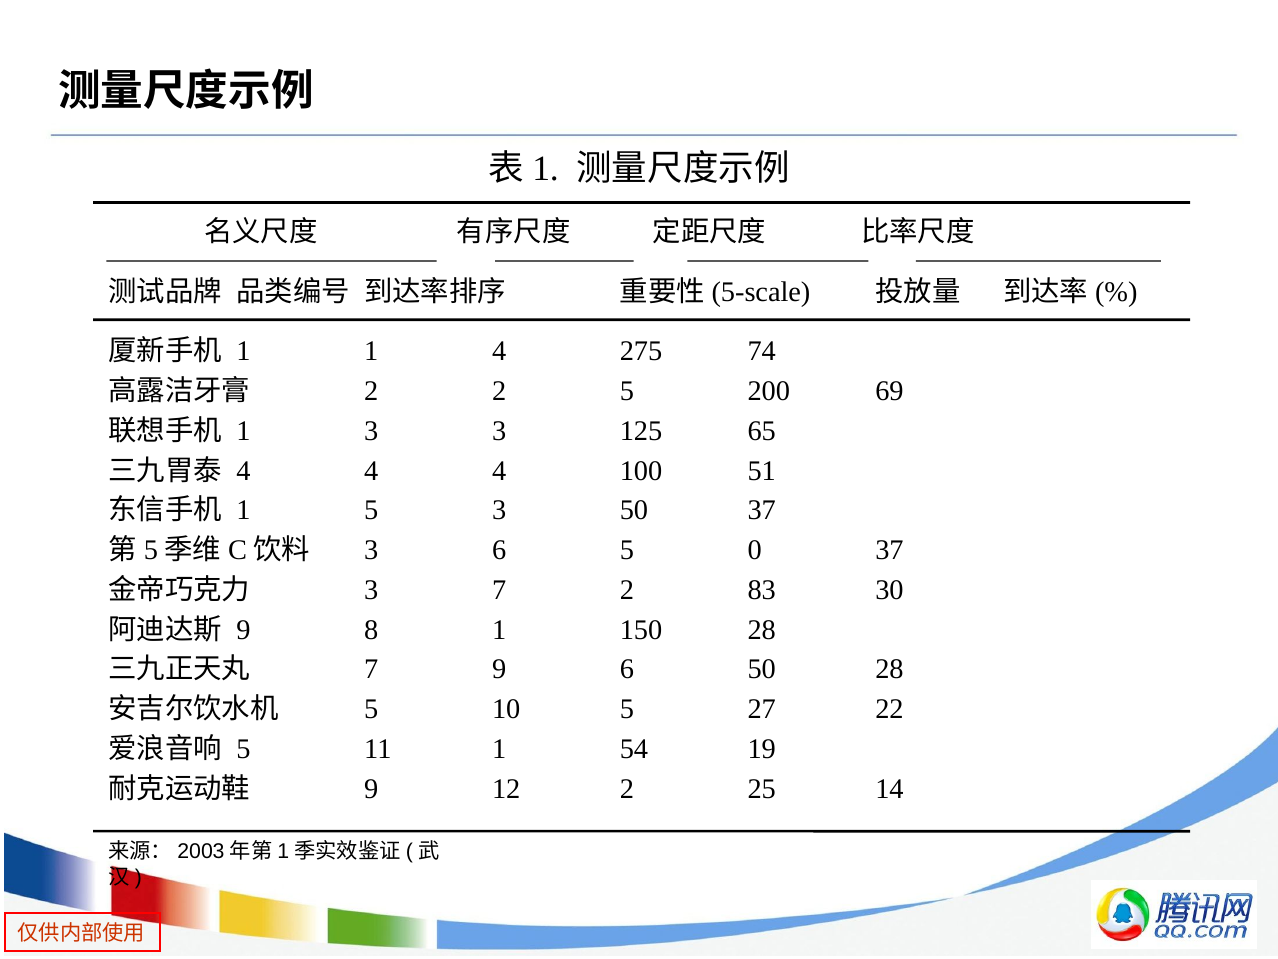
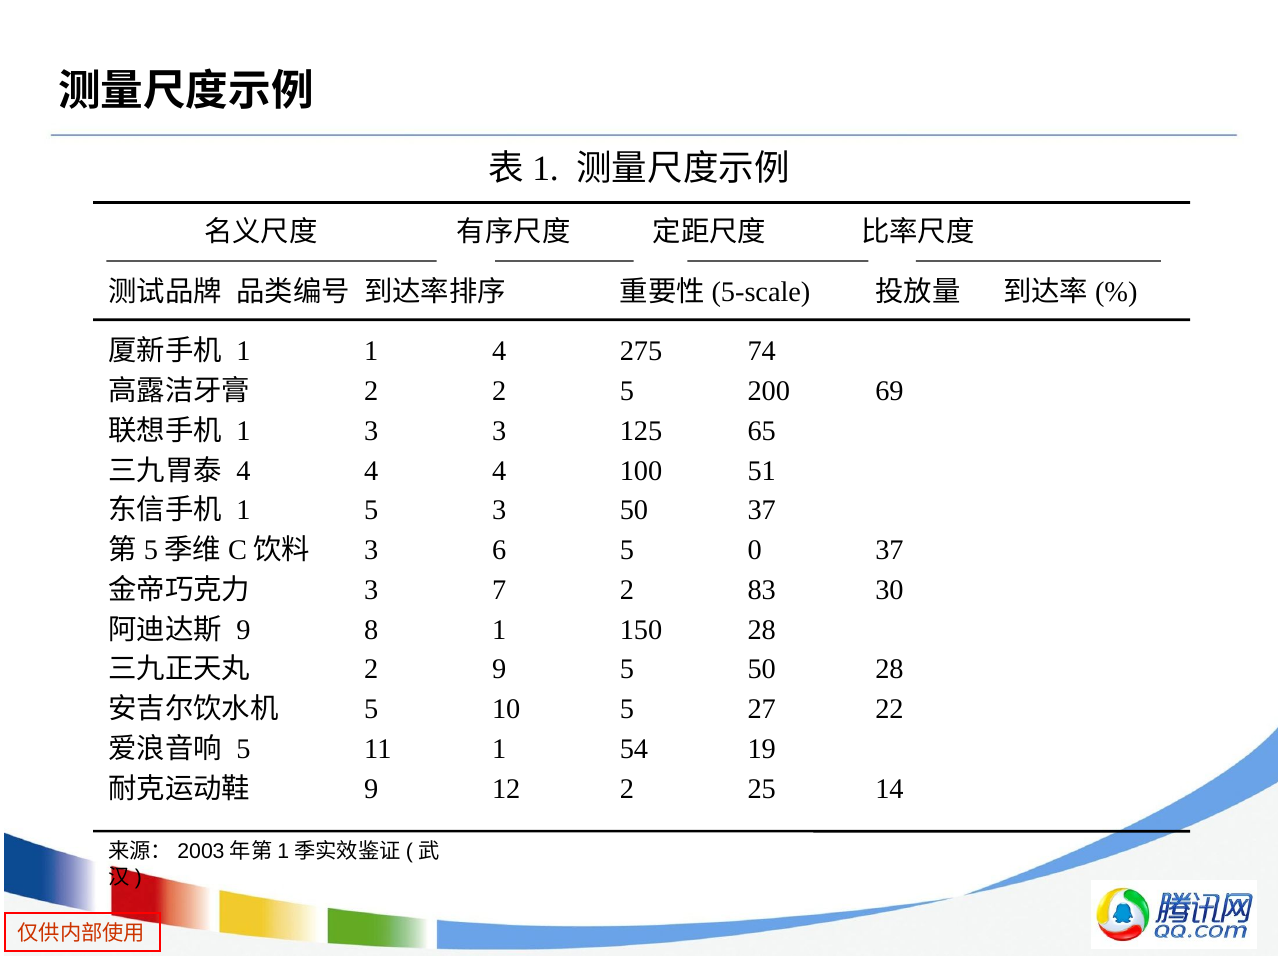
7 at (371, 669): 7 -> 2
9 6: 6 -> 5
